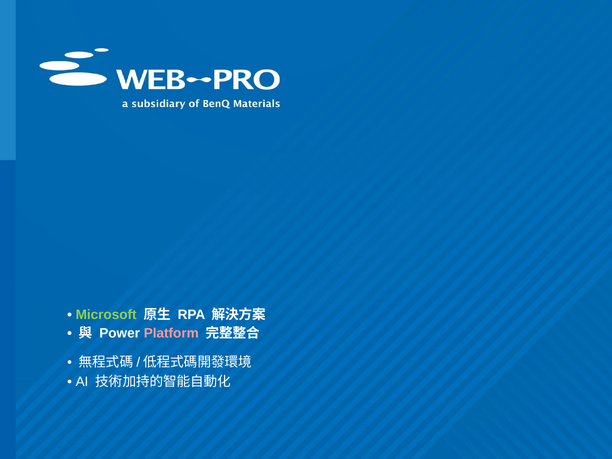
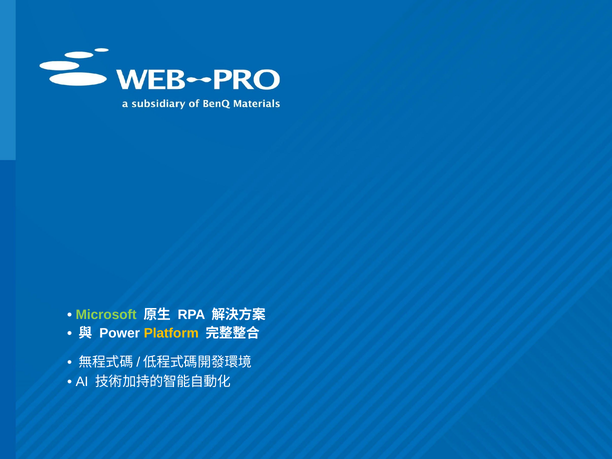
Platform colour: pink -> yellow
